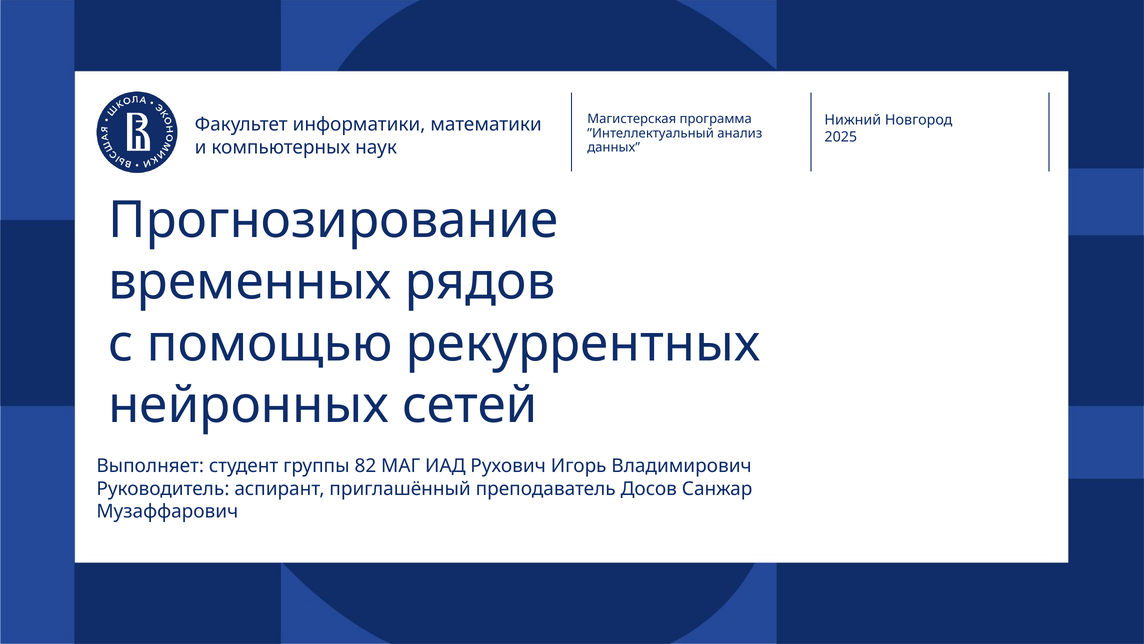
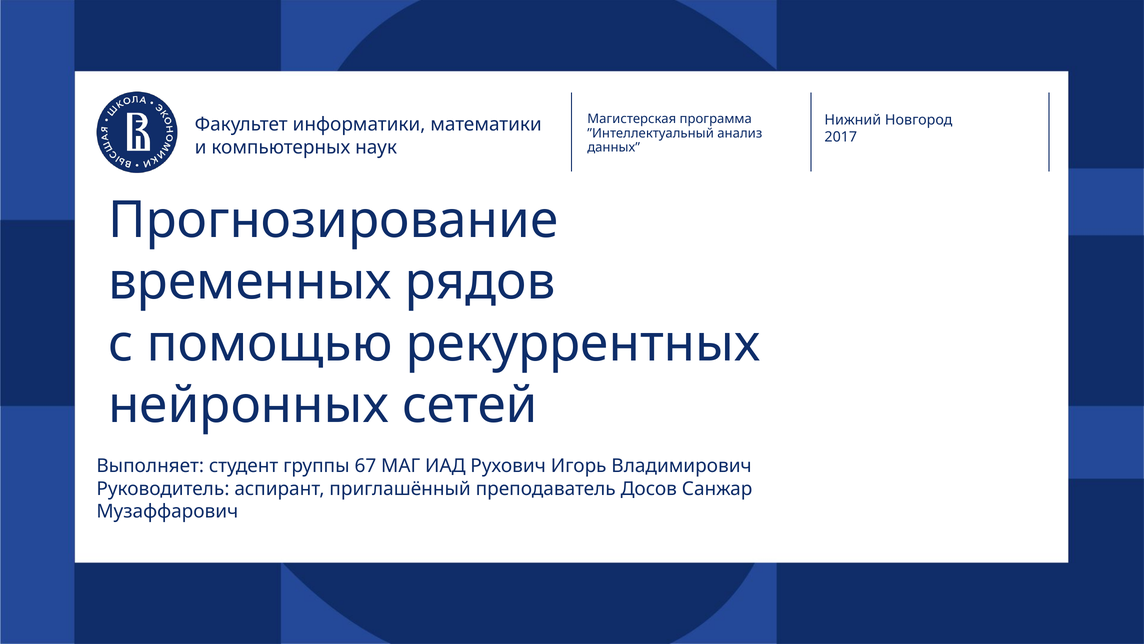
2025: 2025 -> 2017
82: 82 -> 67
